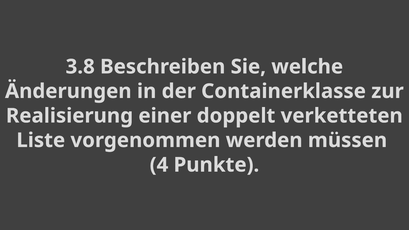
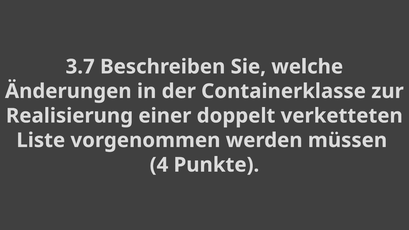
3.8: 3.8 -> 3.7
